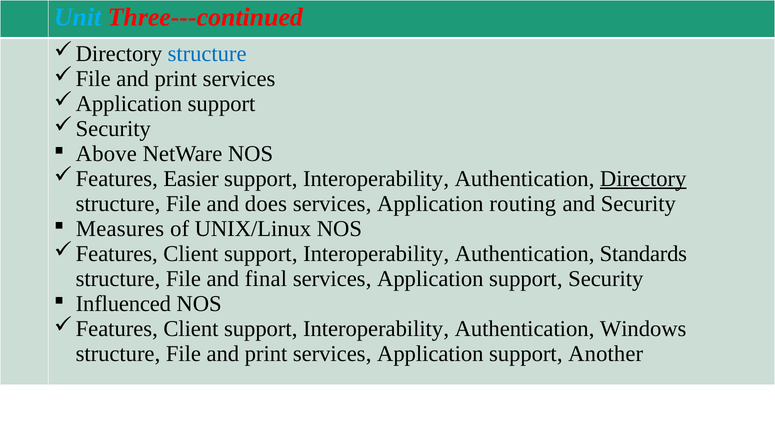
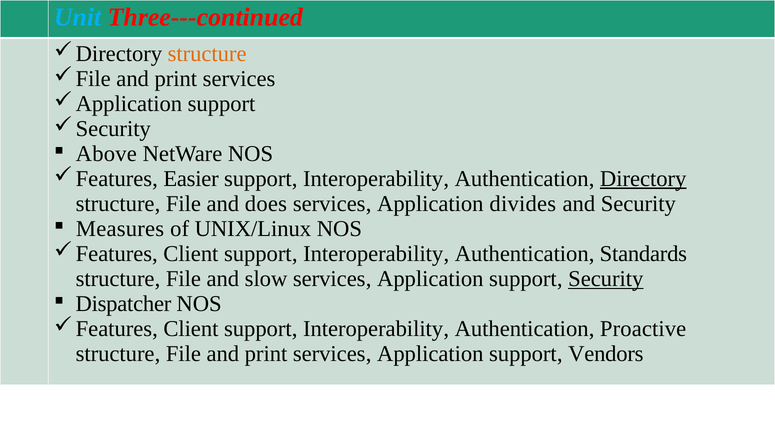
structure at (207, 54) colour: blue -> orange
routing: routing -> divides
final: final -> slow
Security at (606, 279) underline: none -> present
Influenced: Influenced -> Dispatcher
Windows: Windows -> Proactive
Another: Another -> Vendors
